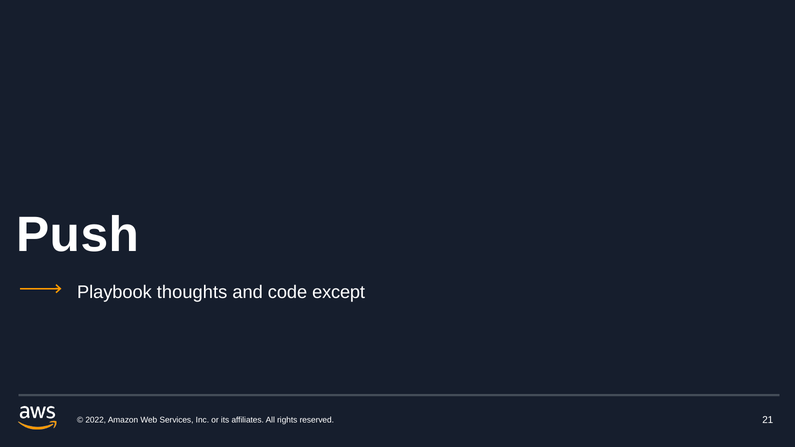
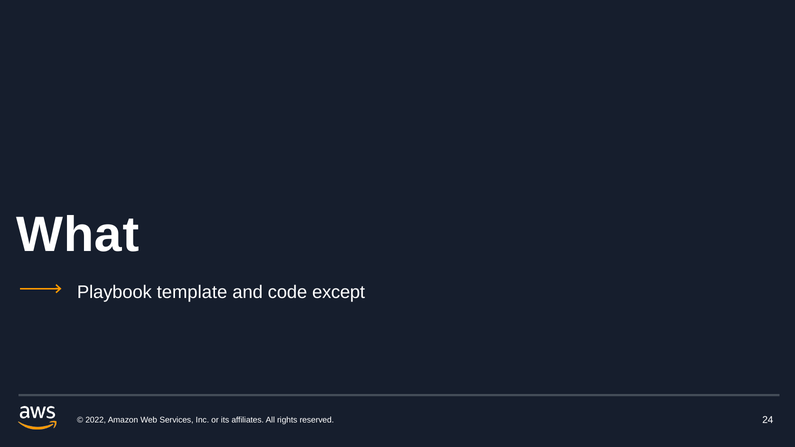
Push: Push -> What
thoughts: thoughts -> template
21: 21 -> 24
